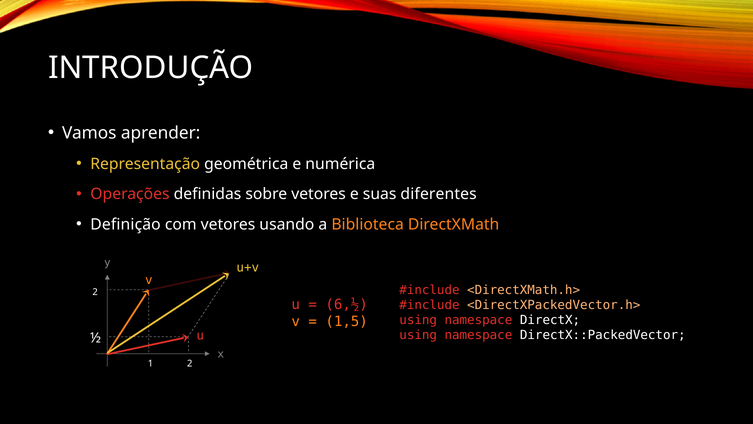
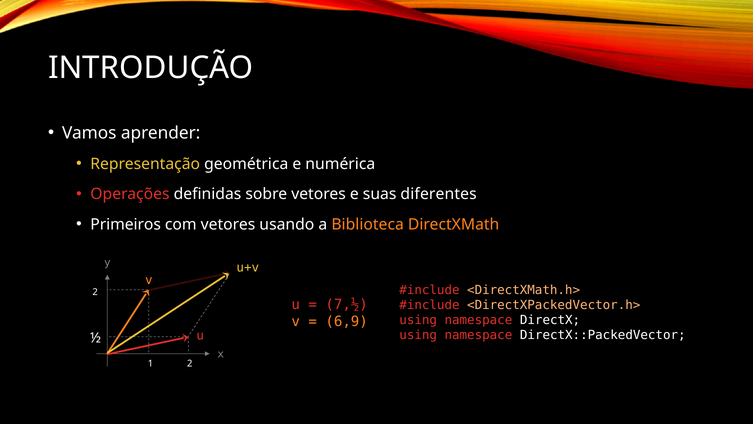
Definição: Definição -> Primeiros
6,½: 6,½ -> 7,½
1,5: 1,5 -> 6,9
